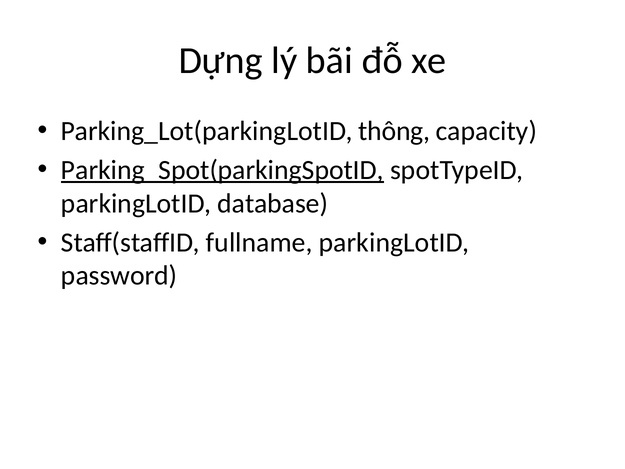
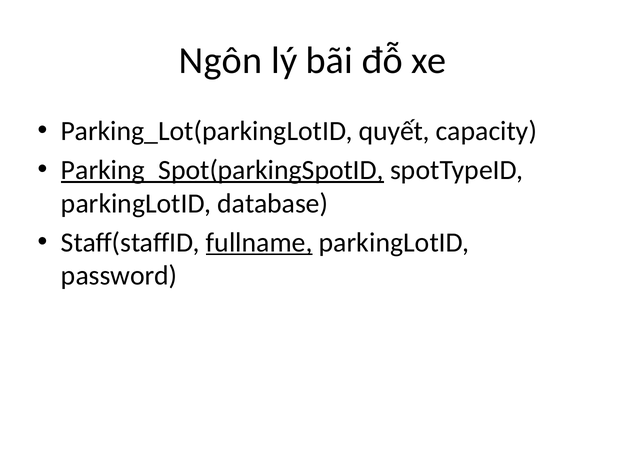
Dựng: Dựng -> Ngôn
thông: thông -> quyết
fullname underline: none -> present
